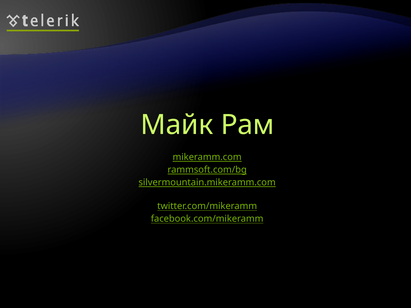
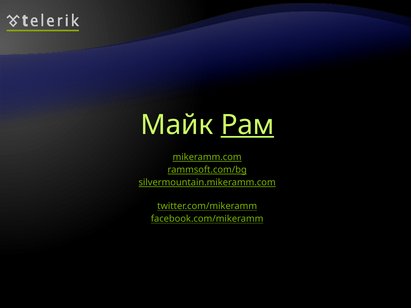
Рам underline: none -> present
